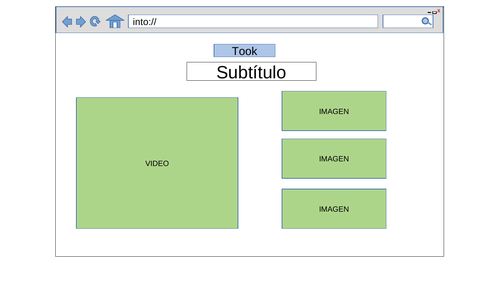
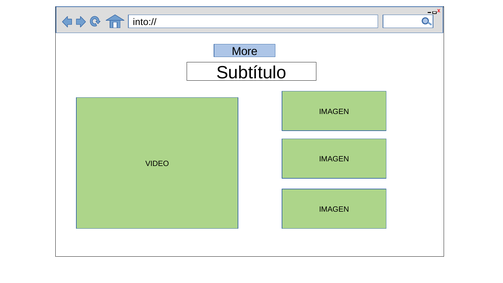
Took: Took -> More
